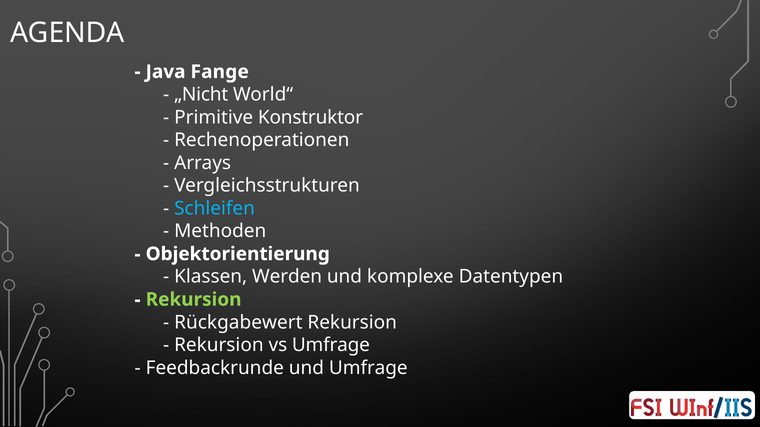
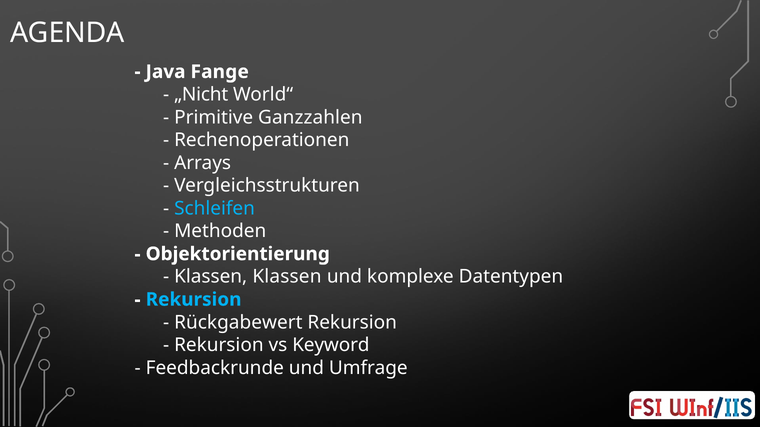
Konstruktor: Konstruktor -> Ganzzahlen
Klassen Werden: Werden -> Klassen
Rekursion at (194, 300) colour: light green -> light blue
vs Umfrage: Umfrage -> Keyword
